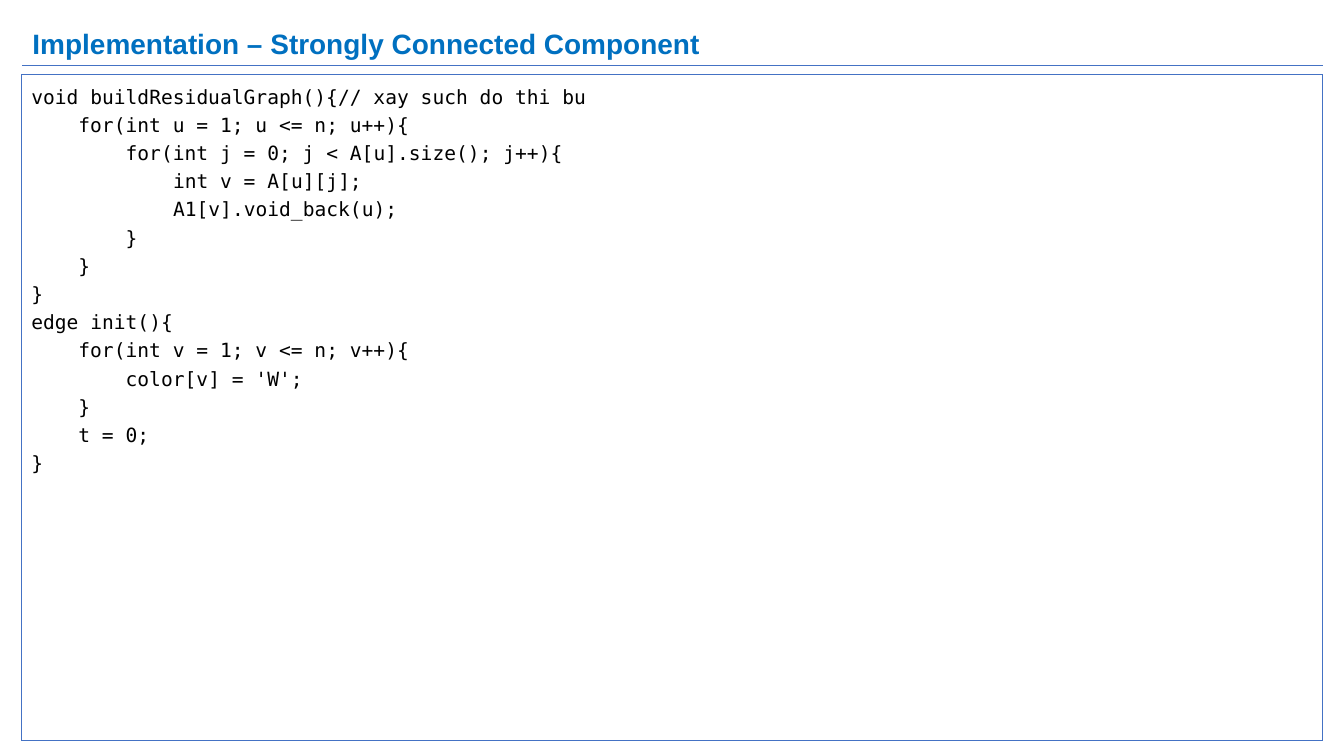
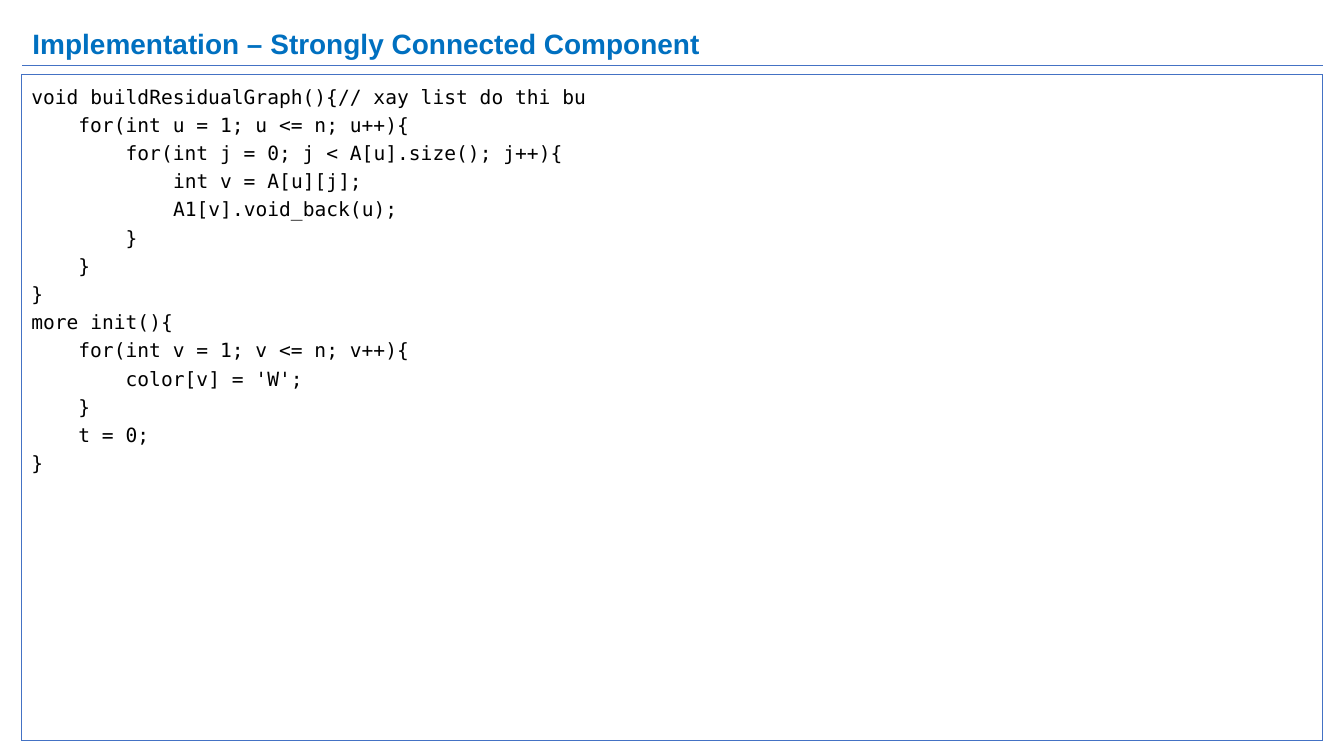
such: such -> list
edge: edge -> more
